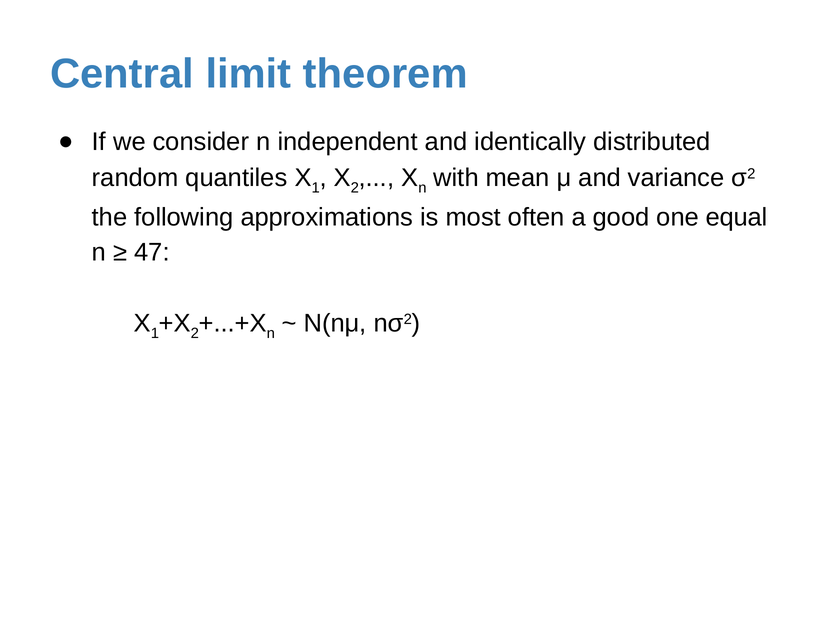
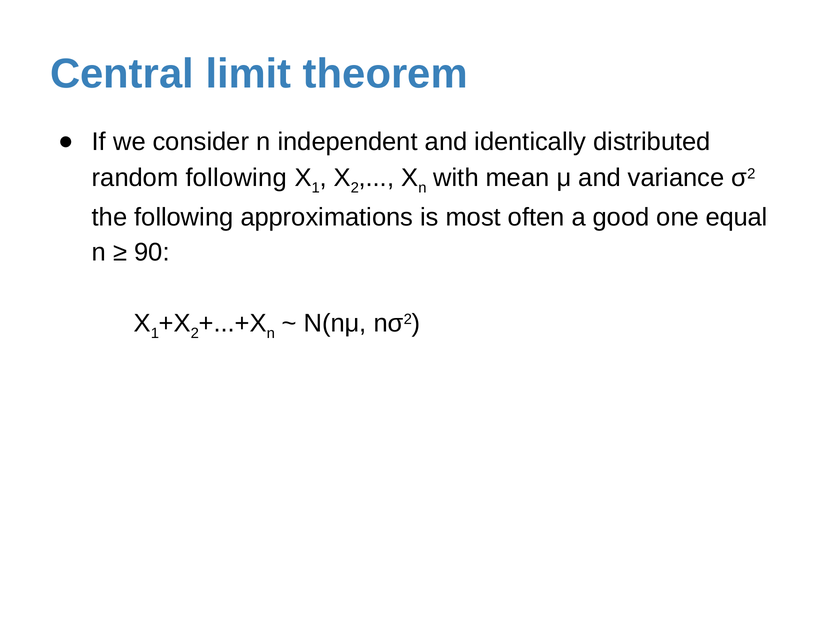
random quantiles: quantiles -> following
47: 47 -> 90
